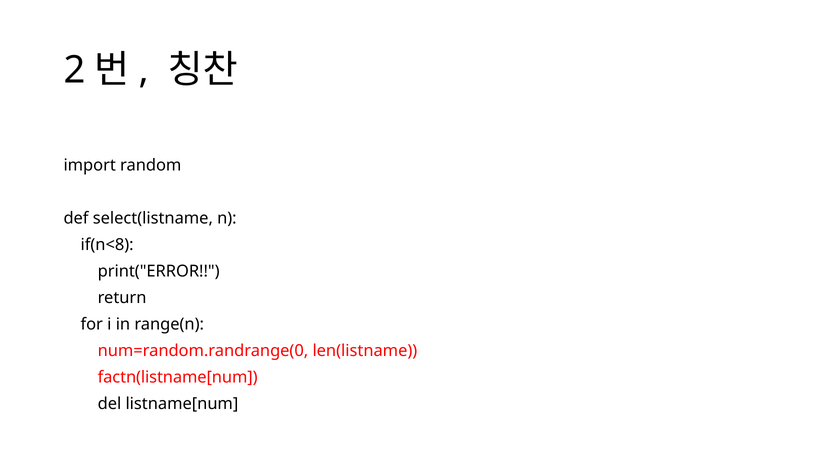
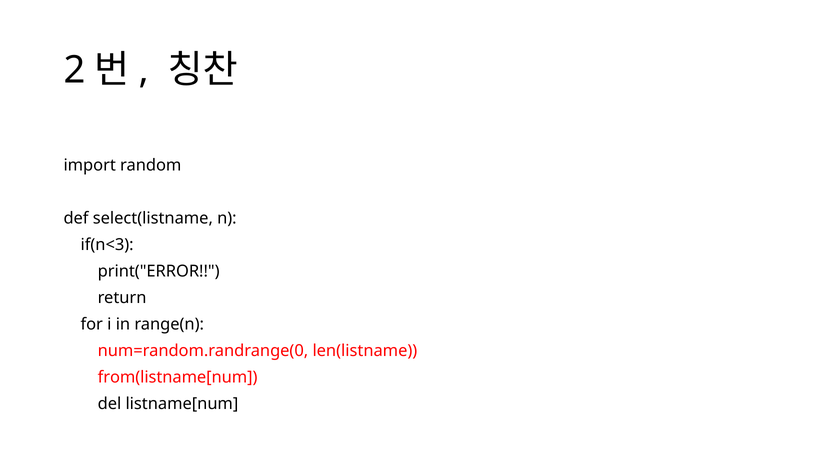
if(n<8: if(n<8 -> if(n<3
factn(listname[num: factn(listname[num -> from(listname[num
